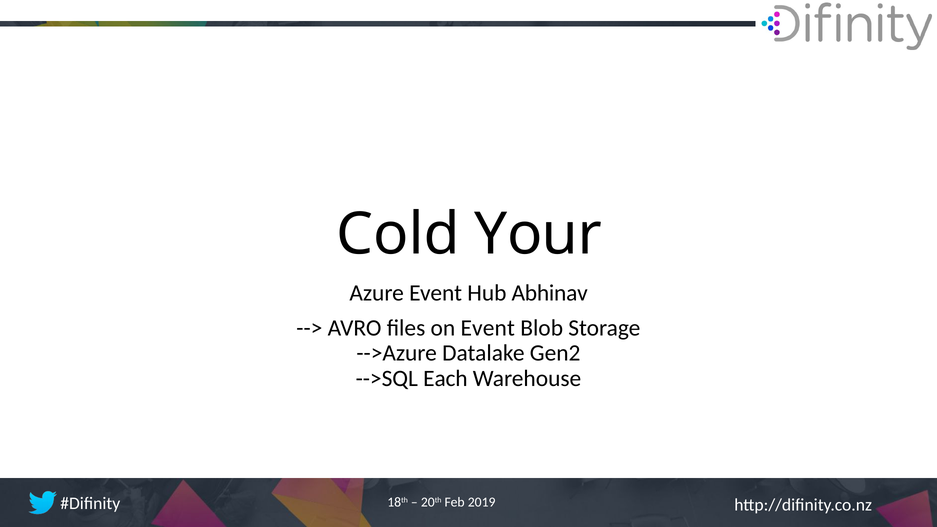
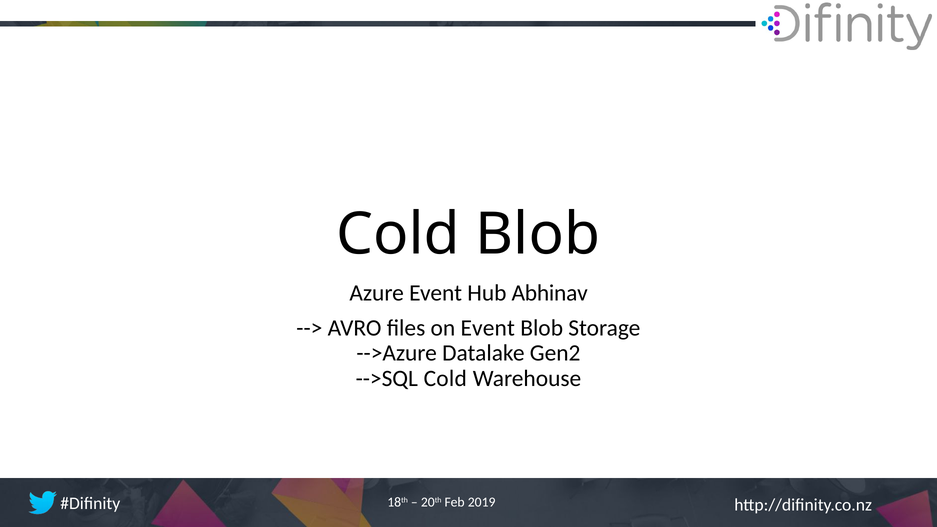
Cold Your: Your -> Blob
-->SQL Each: Each -> Cold
